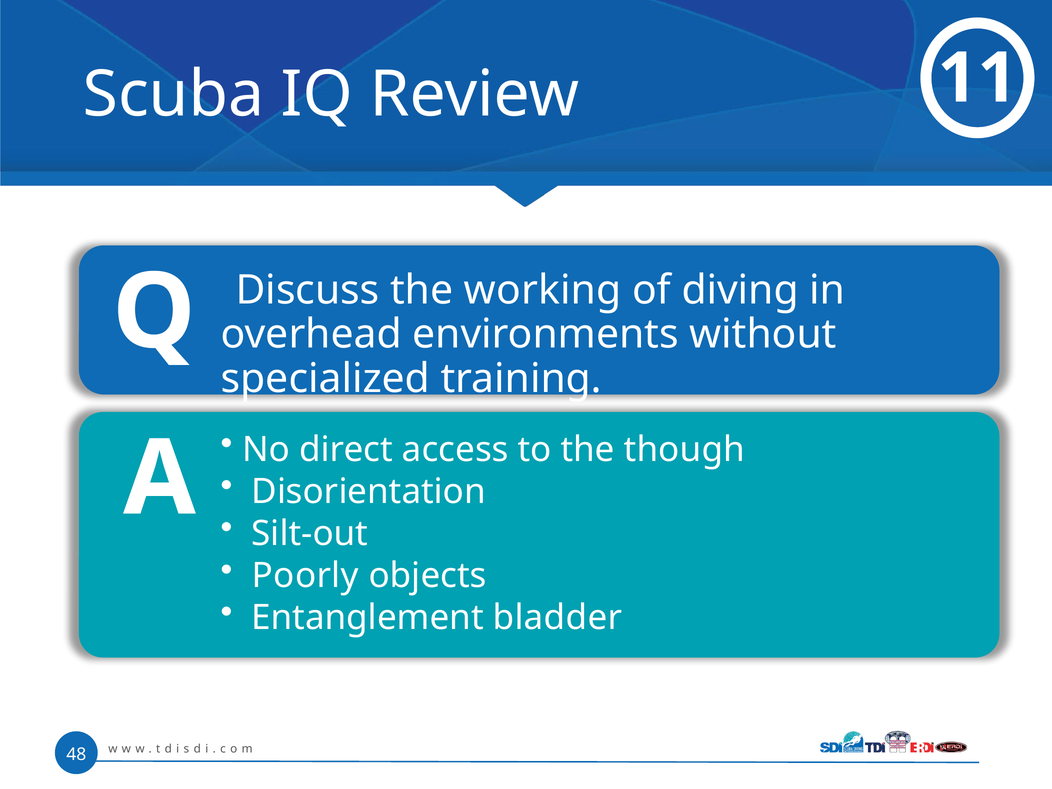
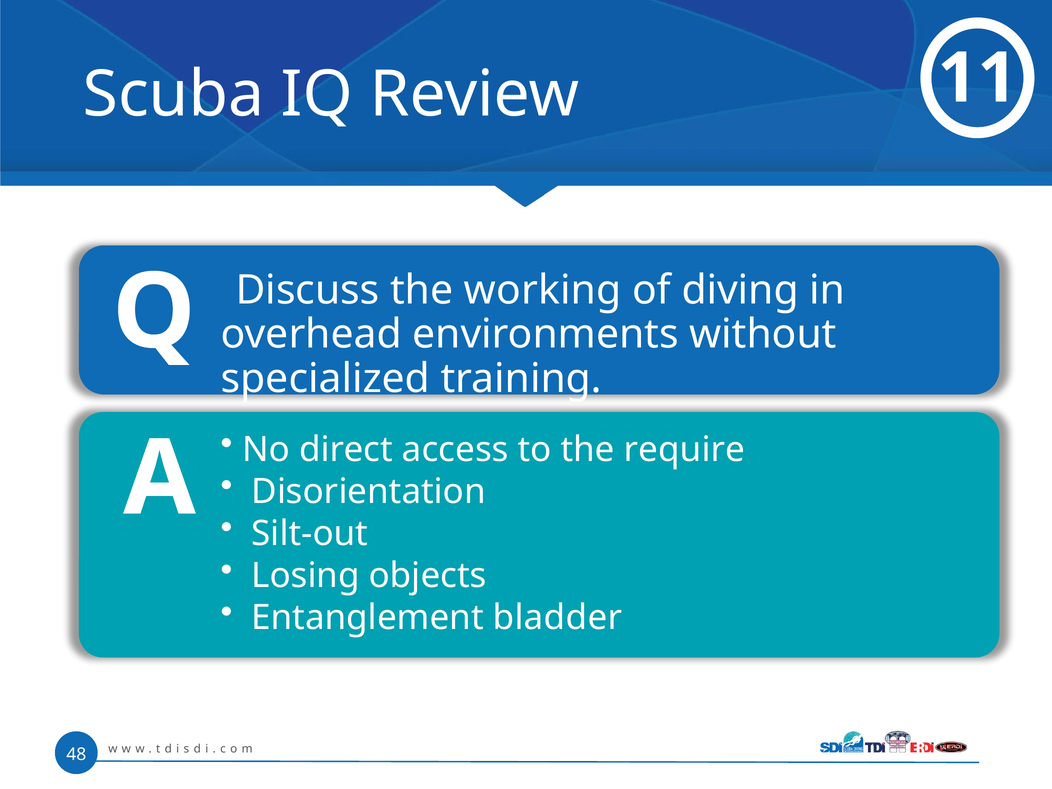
though: though -> require
Poorly: Poorly -> Losing
